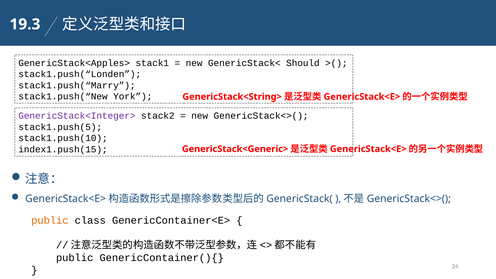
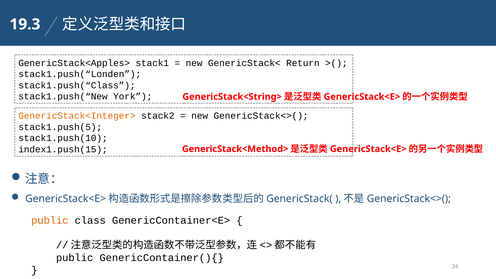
Should: Should -> Return
stack1.push(“Marry: stack1.push(“Marry -> stack1.push(“Class
GenericStack<Integer> colour: purple -> orange
GenericStack<Generic>: GenericStack<Generic> -> GenericStack<Method>
